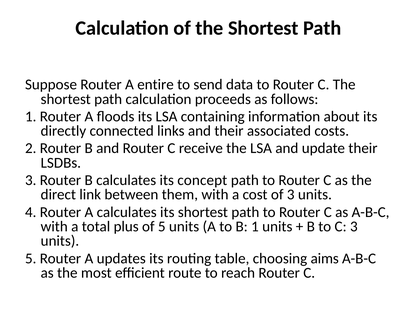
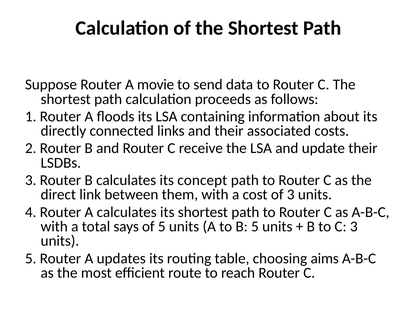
entire: entire -> movie
plus: plus -> says
B 1: 1 -> 5
